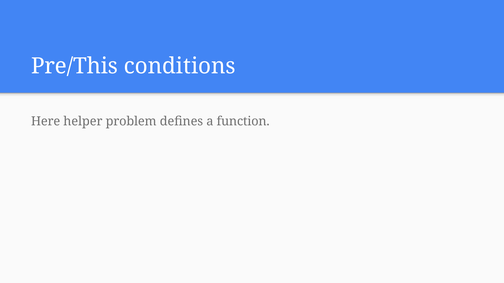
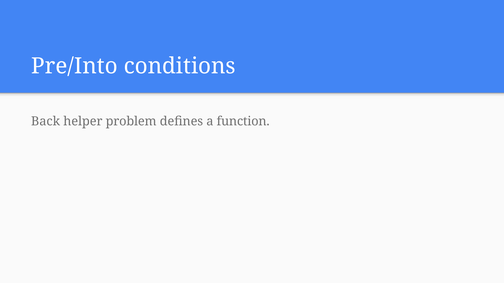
Pre/This: Pre/This -> Pre/Into
Here: Here -> Back
